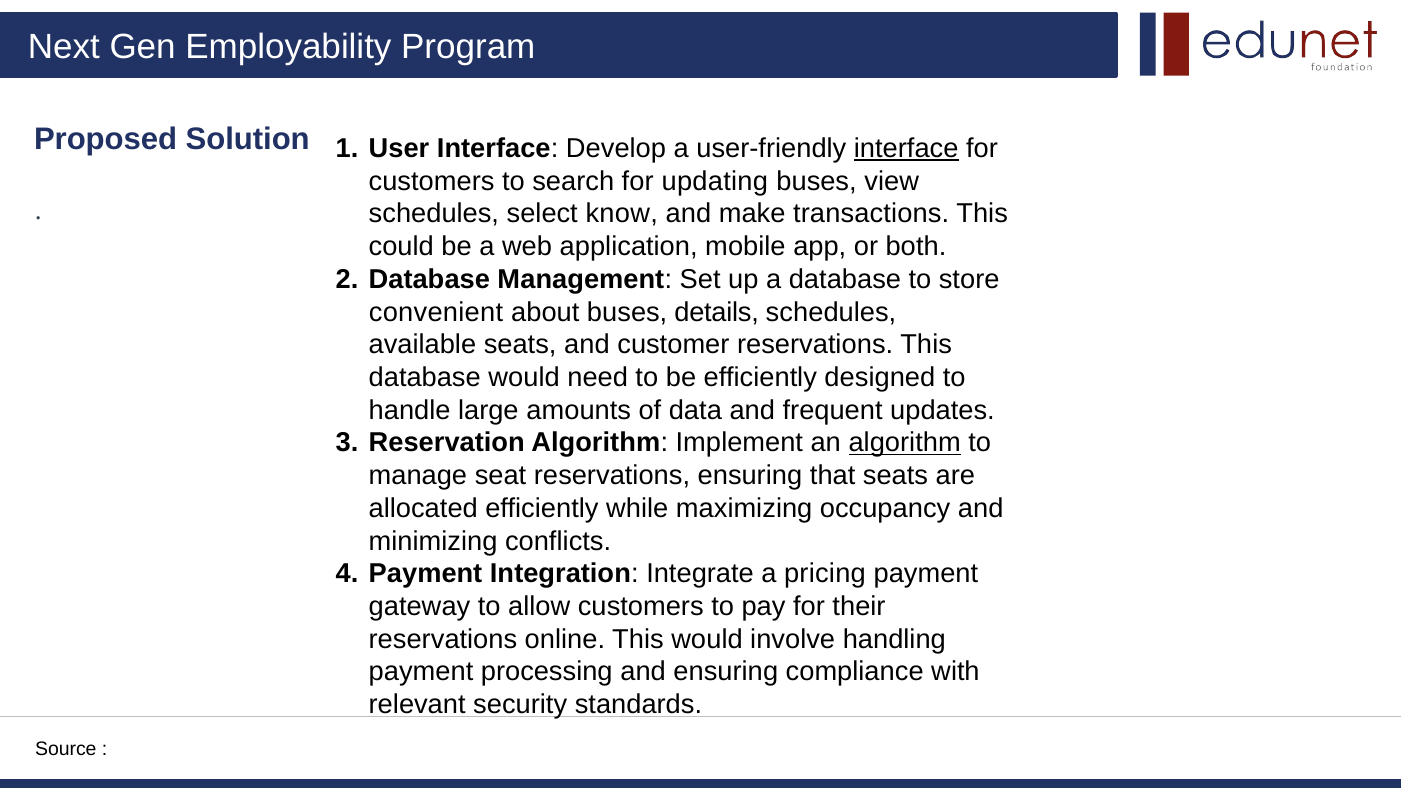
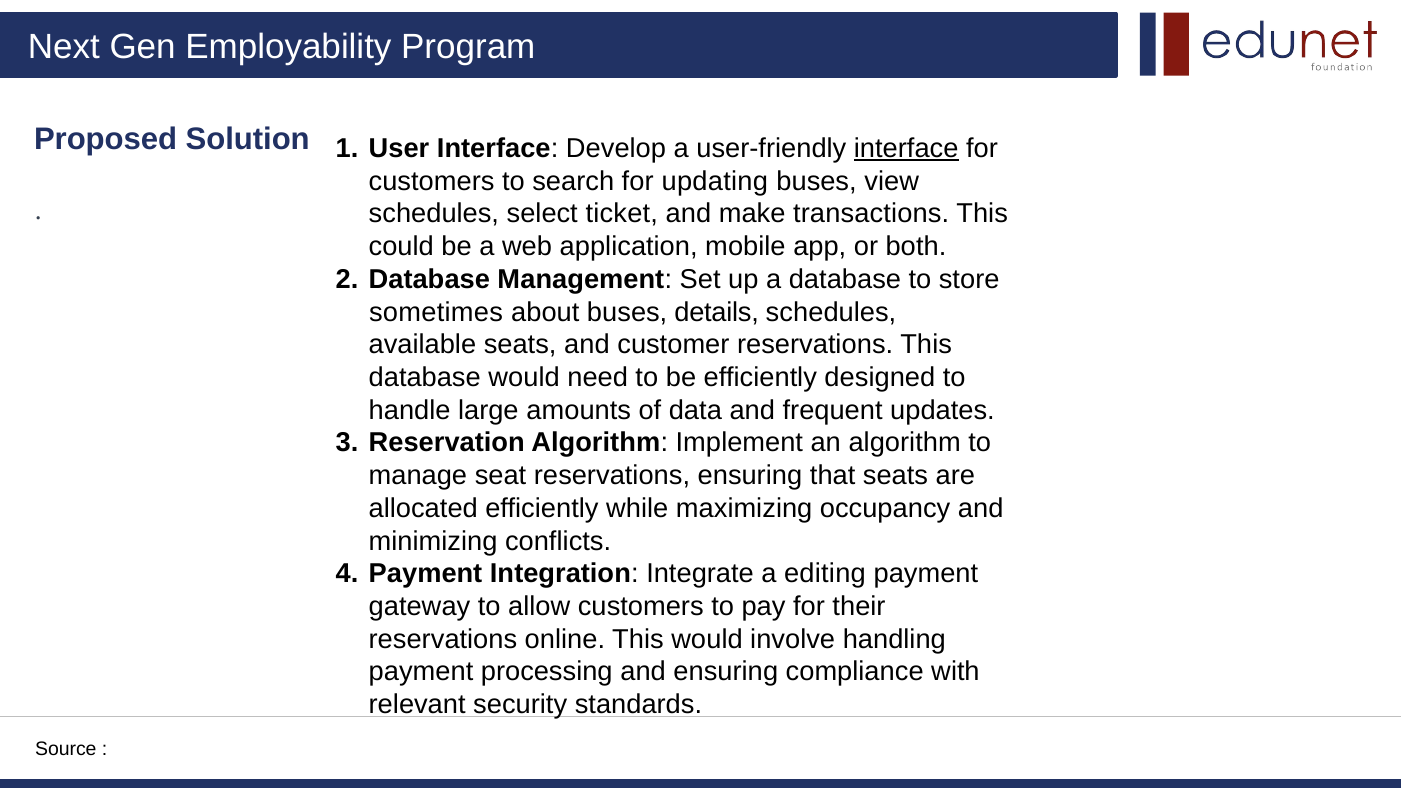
know: know -> ticket
convenient: convenient -> sometimes
algorithm at (905, 443) underline: present -> none
pricing: pricing -> editing
